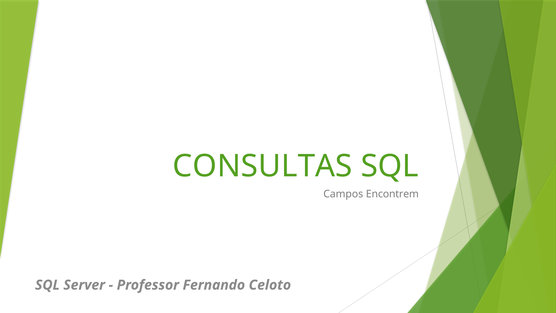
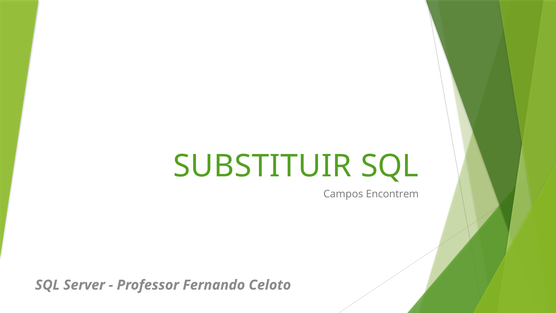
CONSULTAS: CONSULTAS -> SUBSTITUIR
